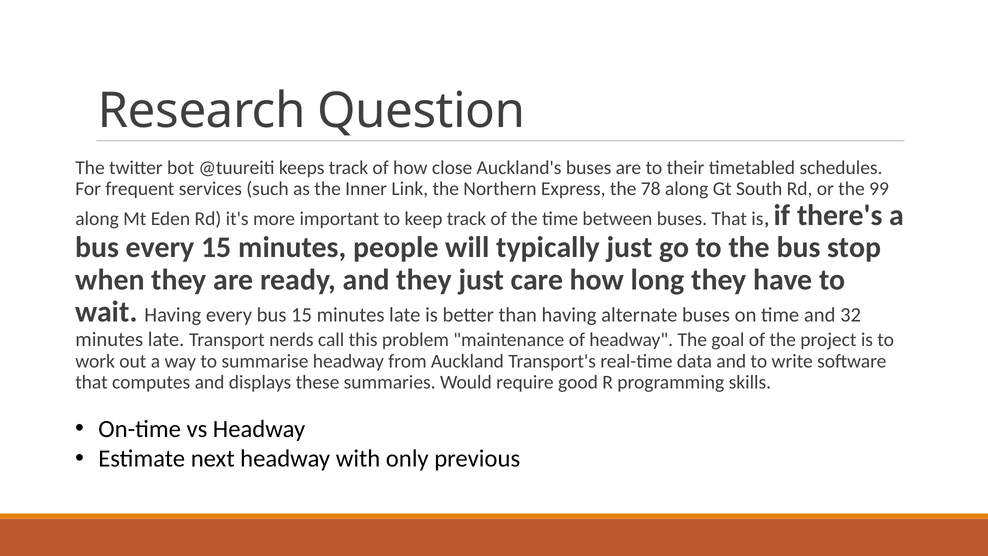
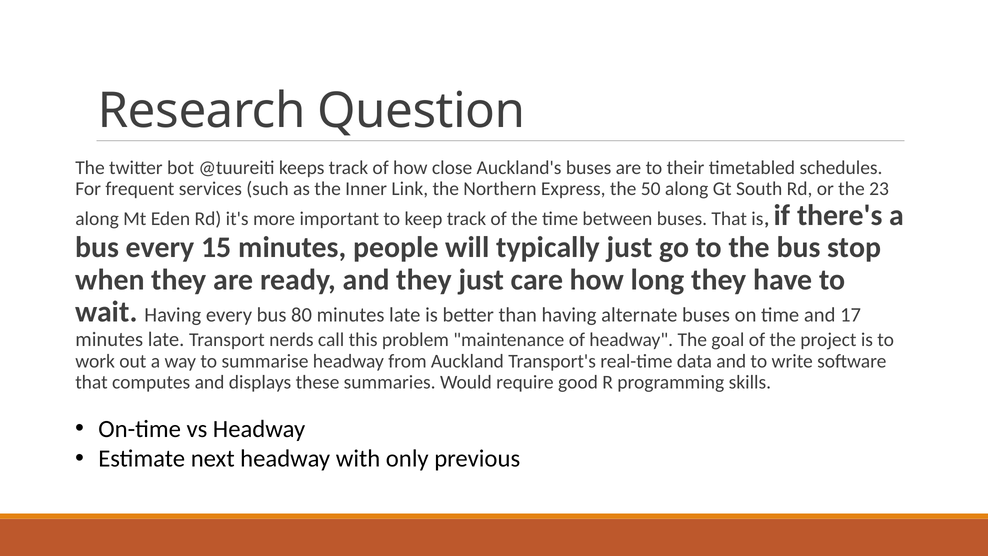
78: 78 -> 50
99: 99 -> 23
bus 15: 15 -> 80
32: 32 -> 17
